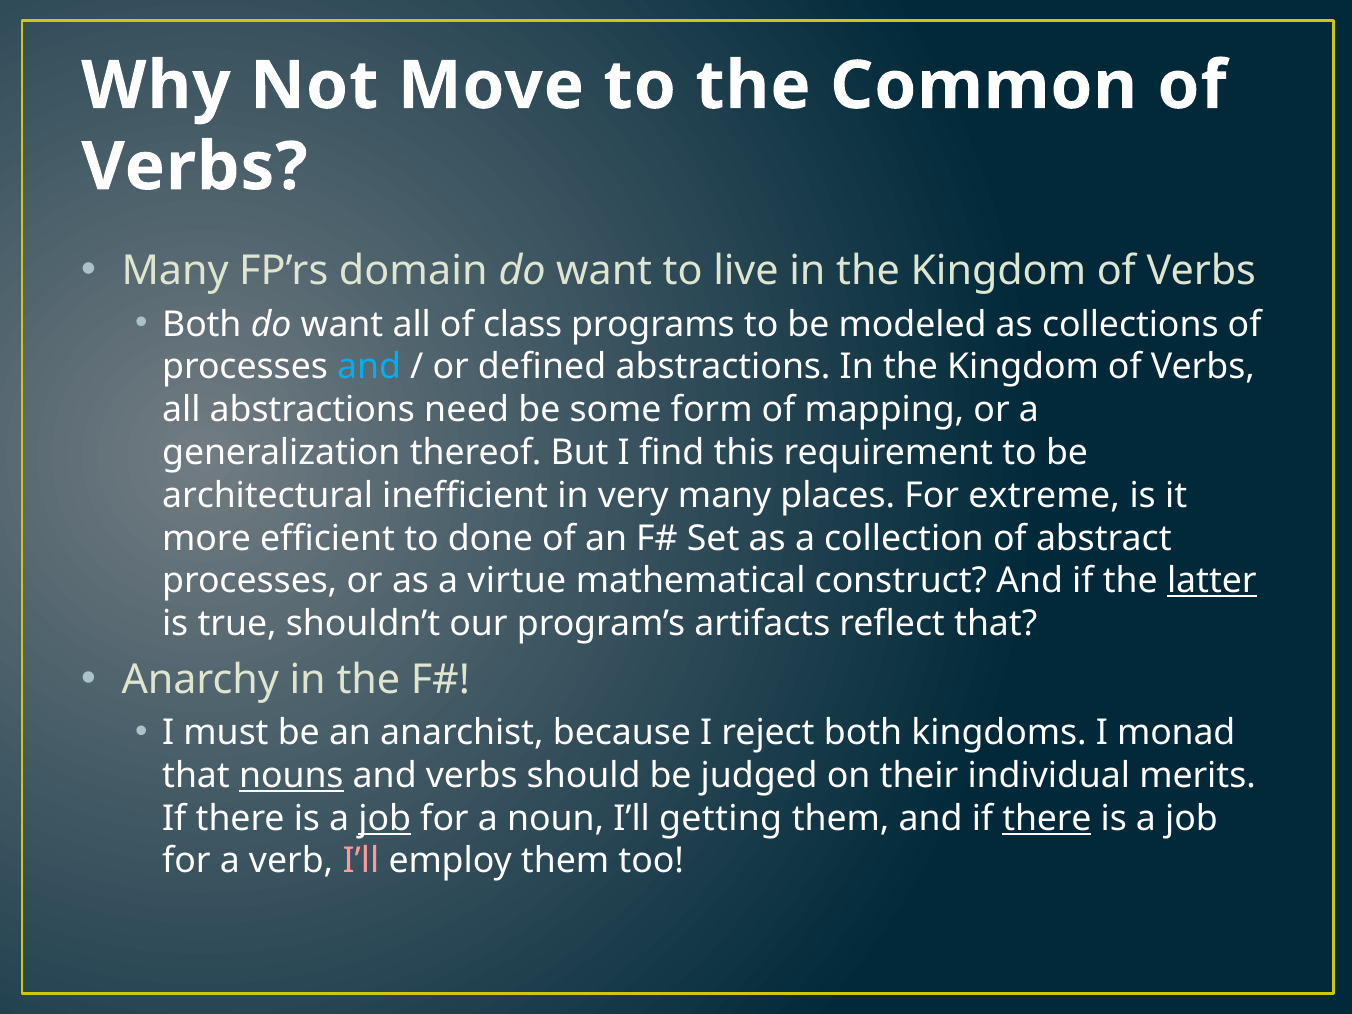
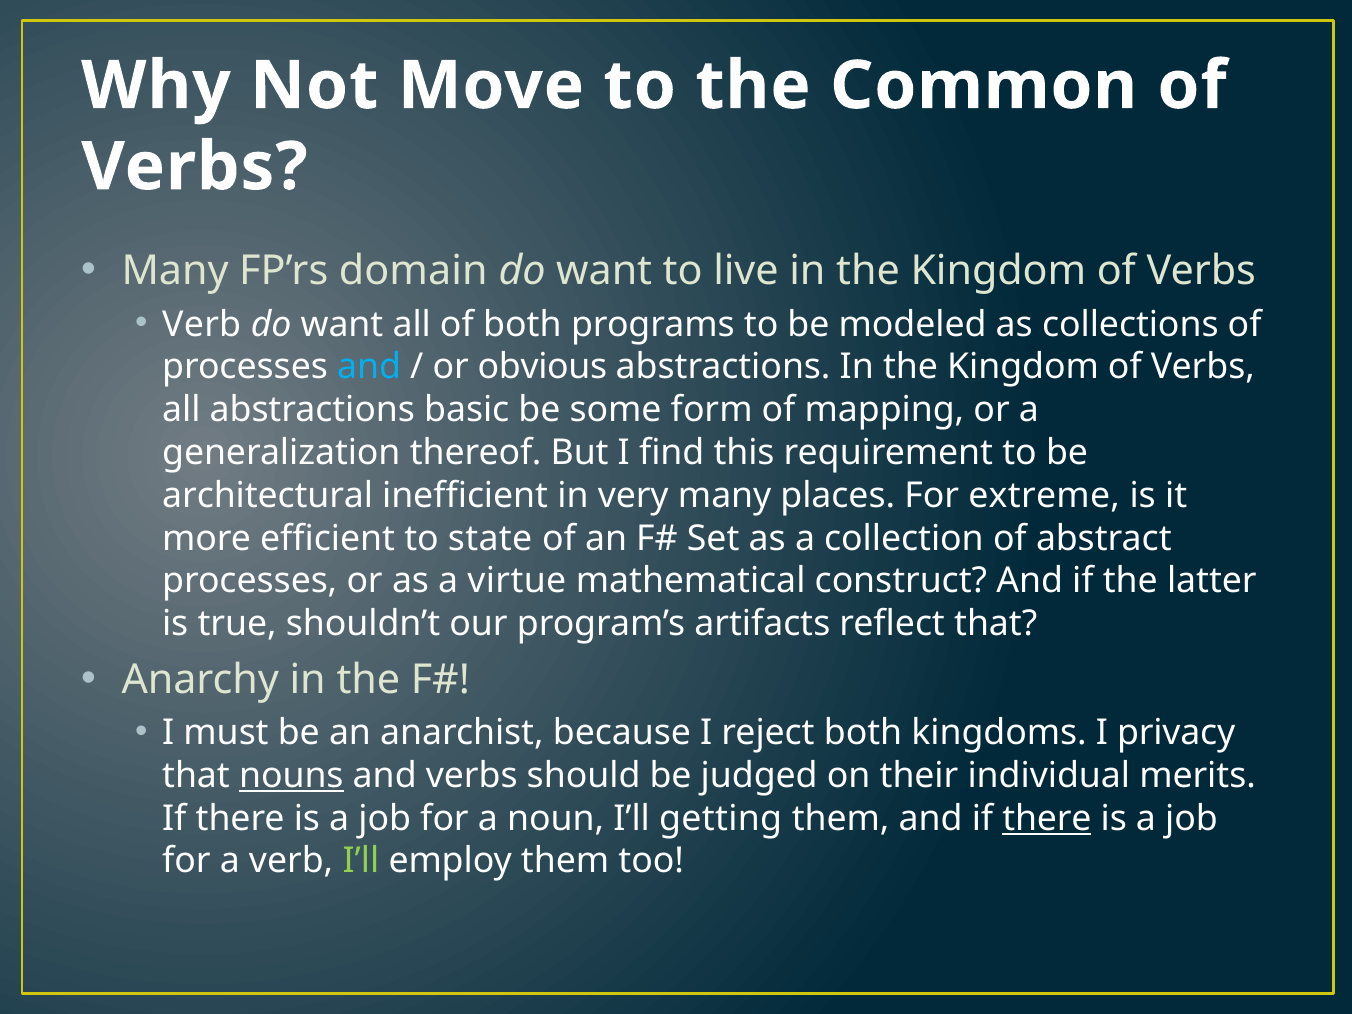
Both at (202, 324): Both -> Verb
of class: class -> both
defined: defined -> obvious
need: need -> basic
done: done -> state
latter underline: present -> none
monad: monad -> privacy
job at (385, 818) underline: present -> none
I’ll at (361, 861) colour: pink -> light green
